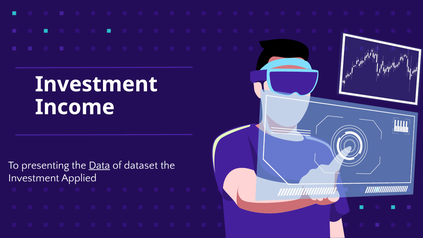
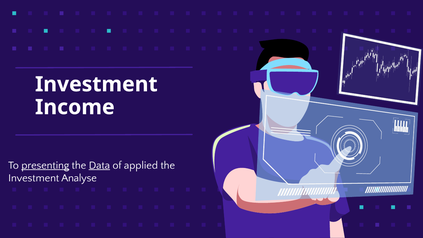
presenting underline: none -> present
dataset: dataset -> applied
Applied: Applied -> Analyse
